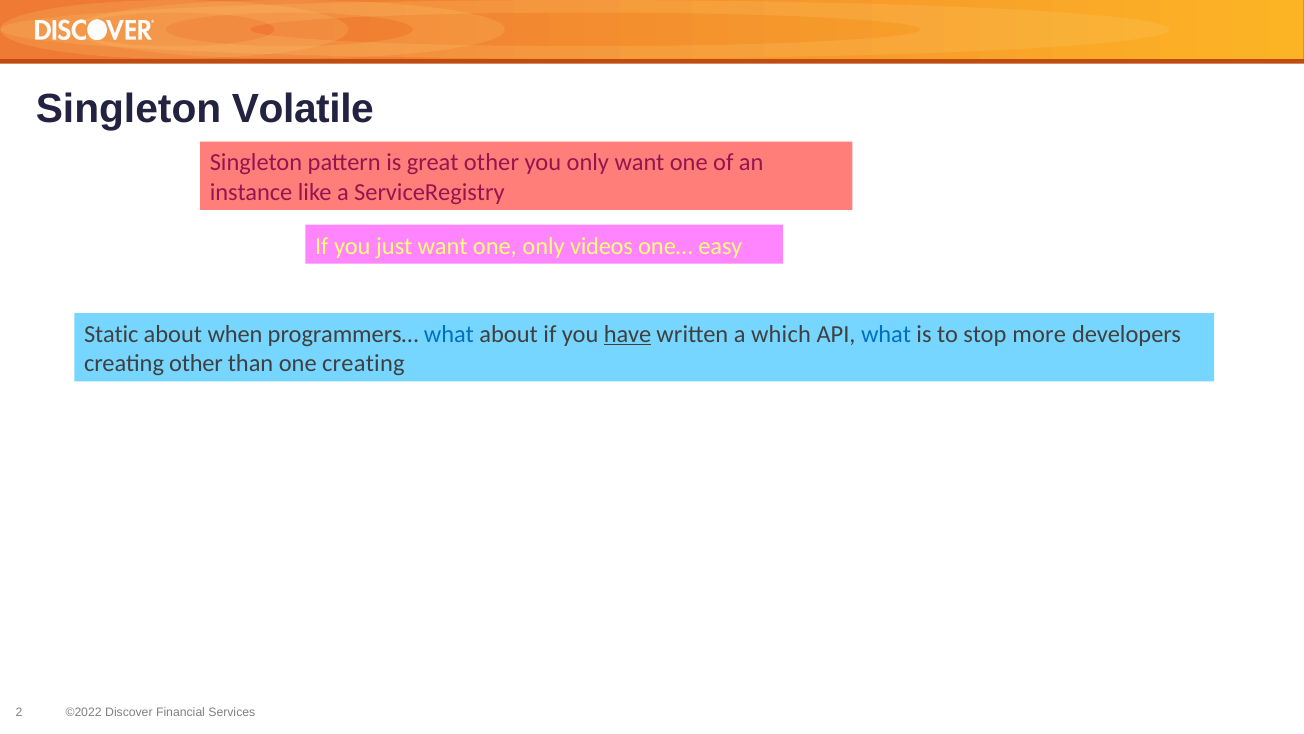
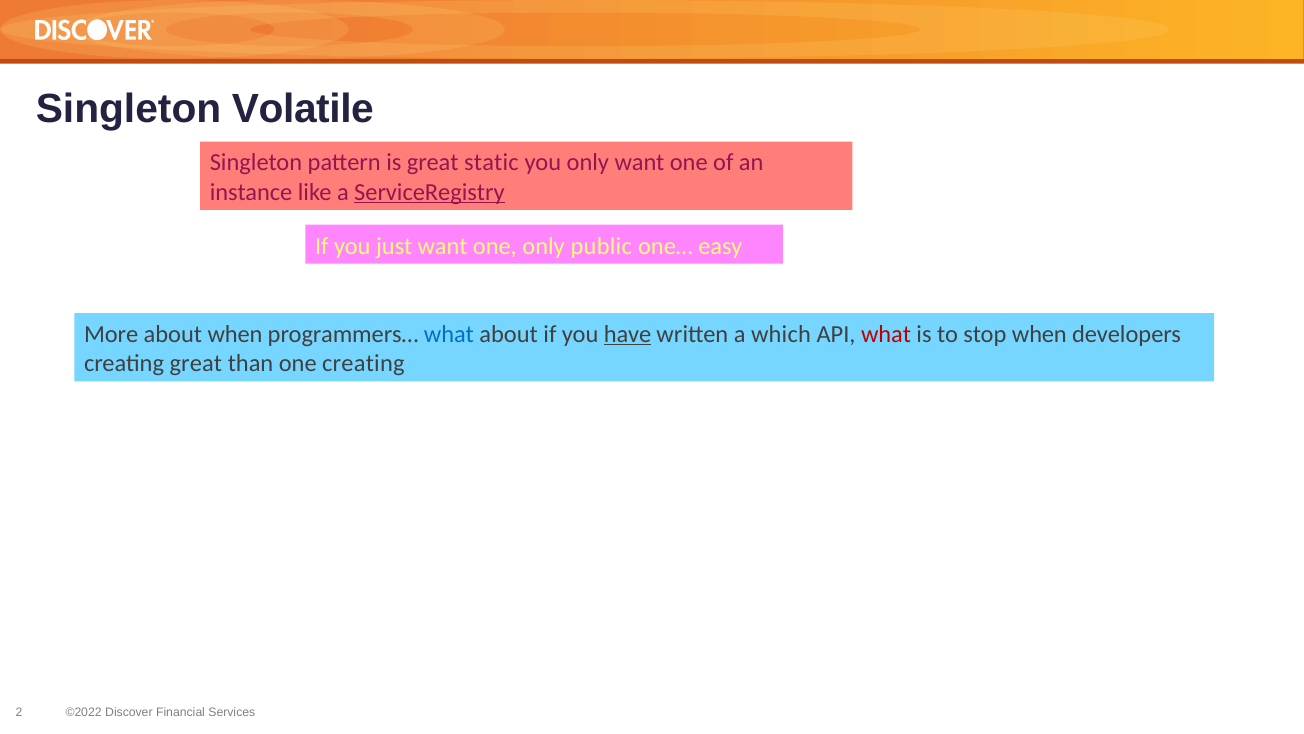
great other: other -> static
ServiceRegistry underline: none -> present
videos: videos -> public
Static: Static -> More
what at (886, 334) colour: blue -> red
stop more: more -> when
creating other: other -> great
